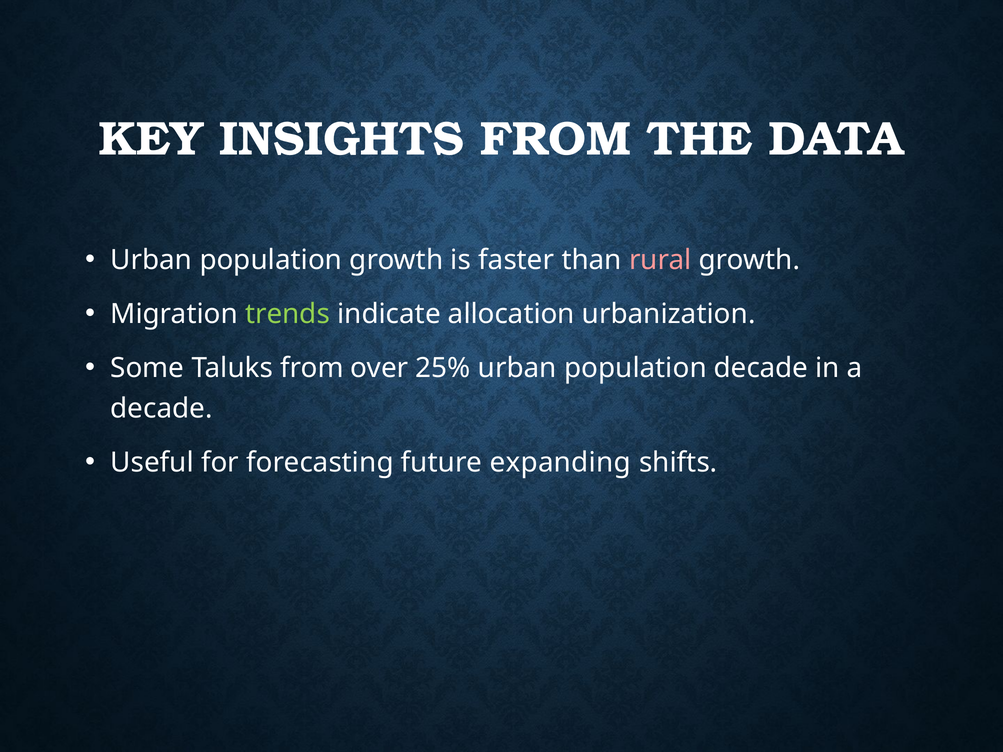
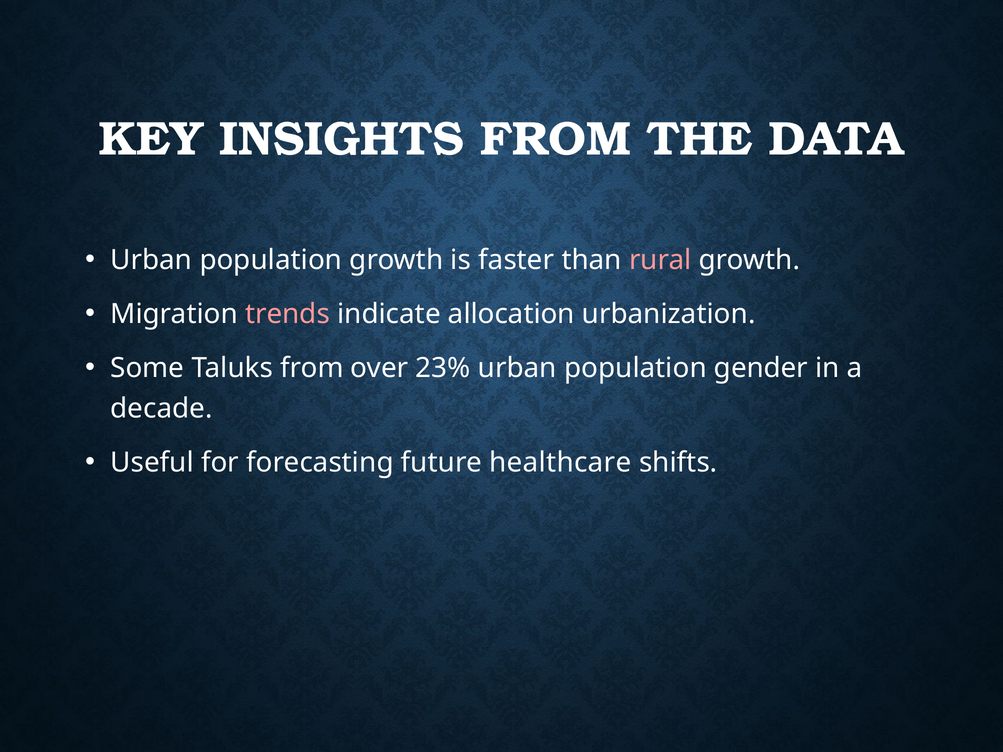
trends colour: light green -> pink
25%: 25% -> 23%
population decade: decade -> gender
expanding: expanding -> healthcare
